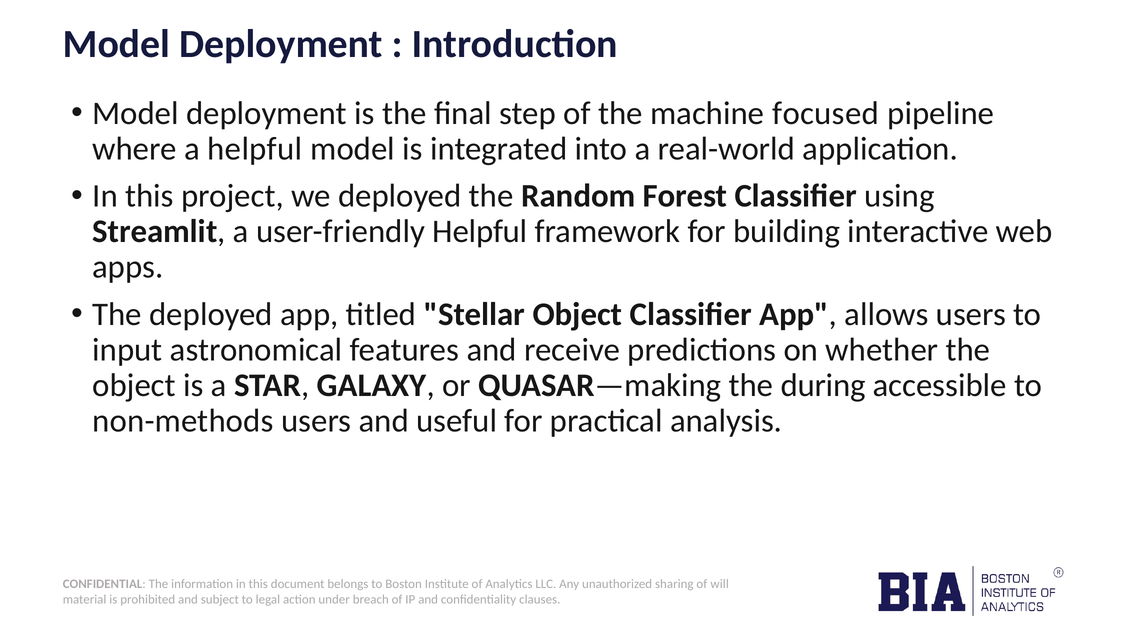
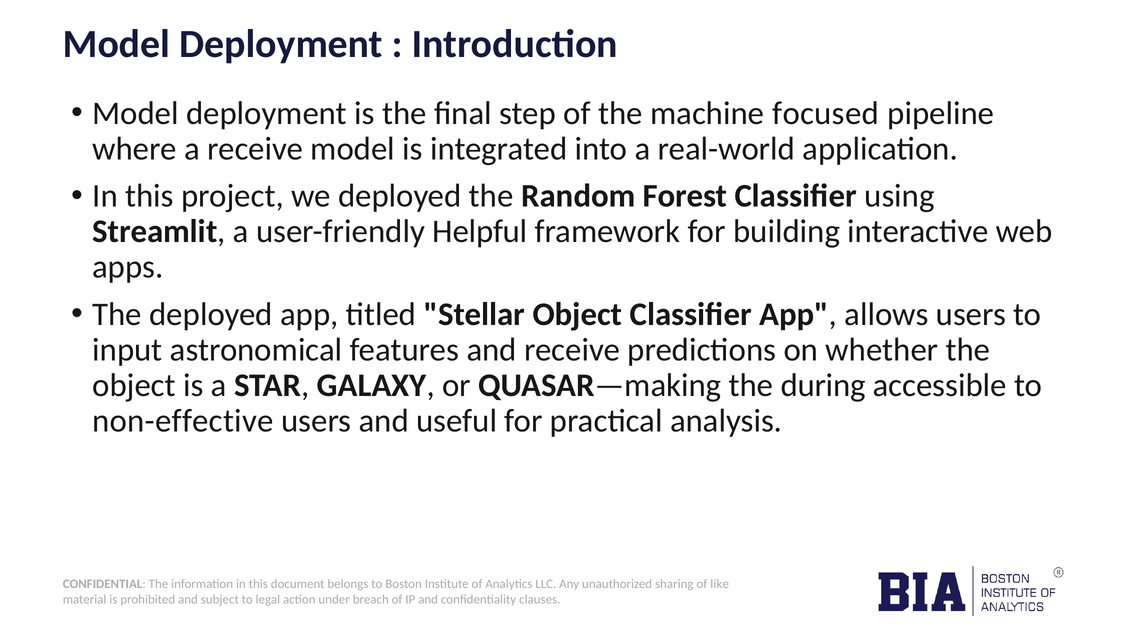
a helpful: helpful -> receive
non-methods: non-methods -> non-effective
will: will -> like
